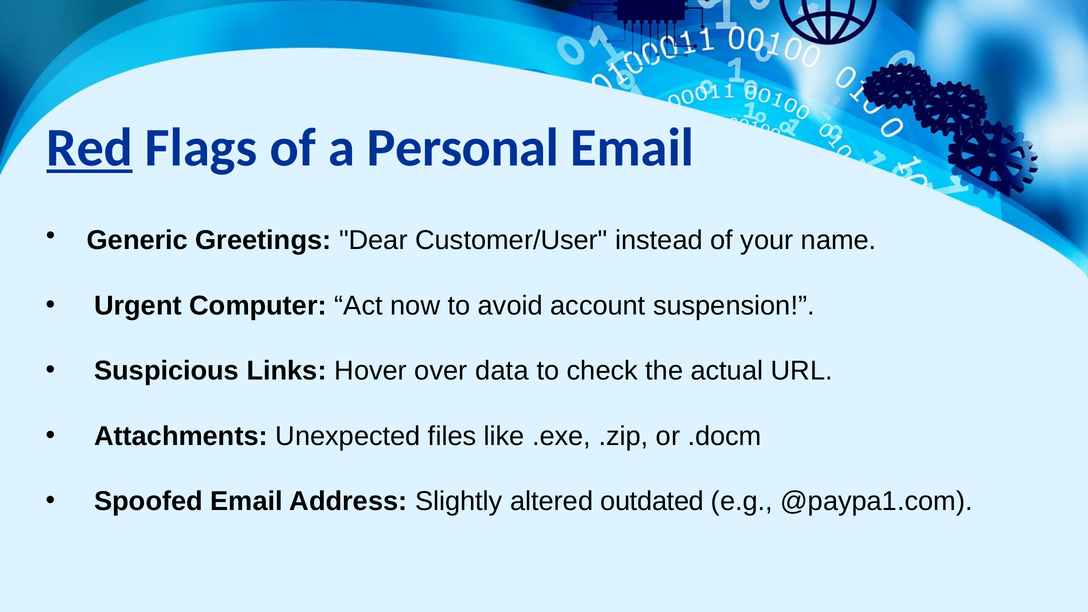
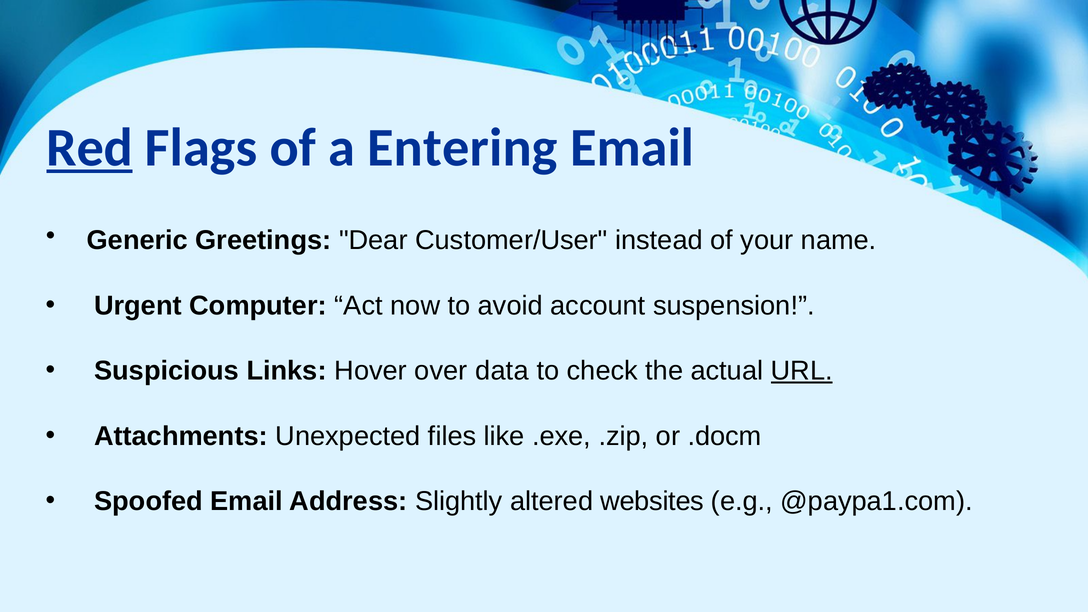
Personal: Personal -> Entering
URL underline: none -> present
outdated: outdated -> websites
